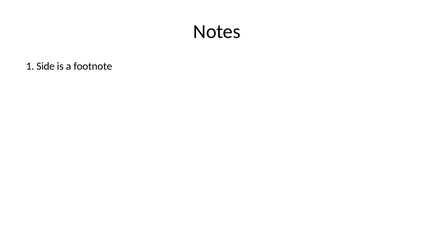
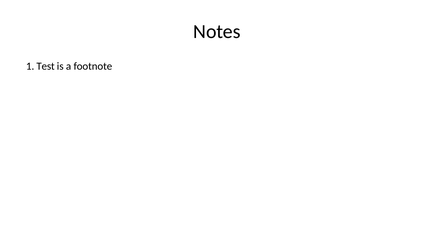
Side: Side -> Test
